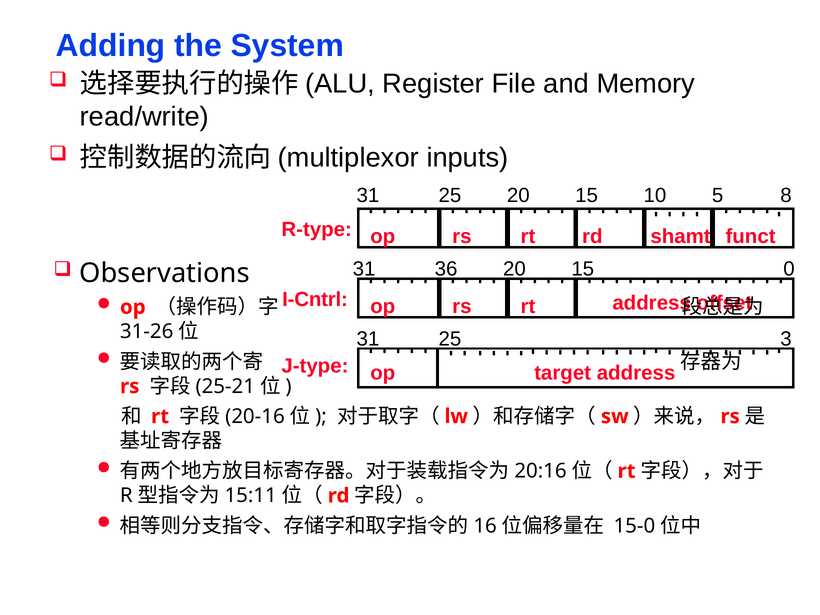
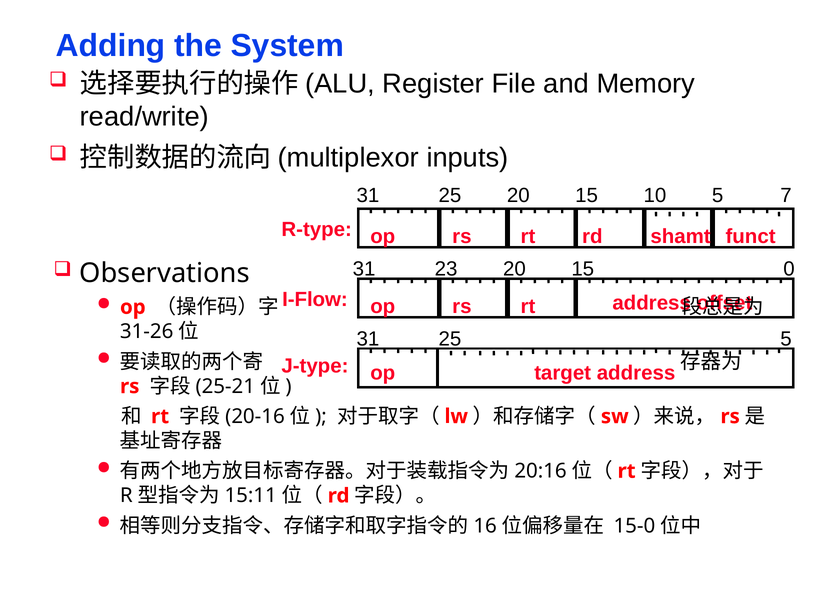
8: 8 -> 7
36: 36 -> 23
I-Cntrl: I-Cntrl -> I-Flow
25 3: 3 -> 5
